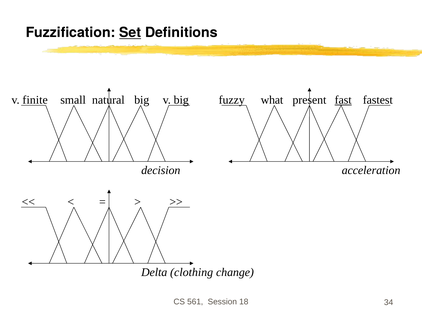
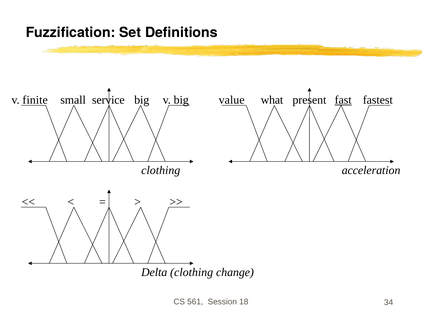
Set underline: present -> none
natural: natural -> service
fuzzy: fuzzy -> value
decision at (161, 171): decision -> clothing
